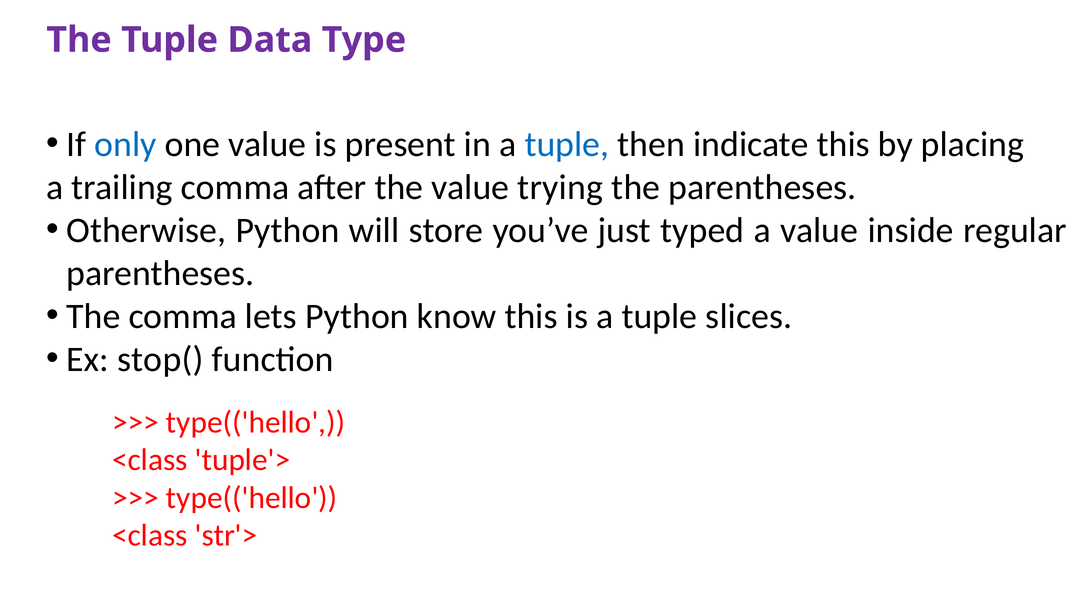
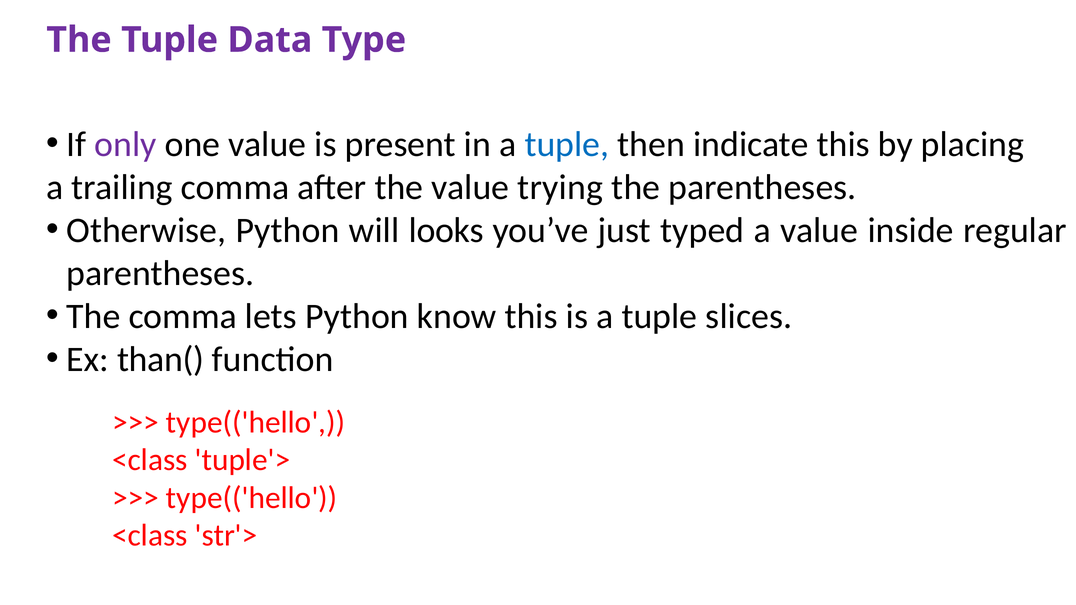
only colour: blue -> purple
store: store -> looks
stop(: stop( -> than(
